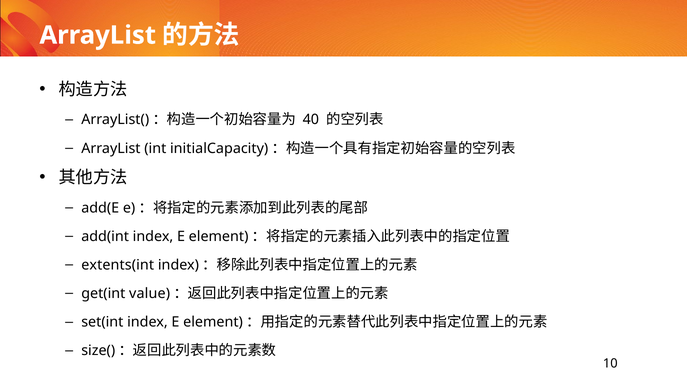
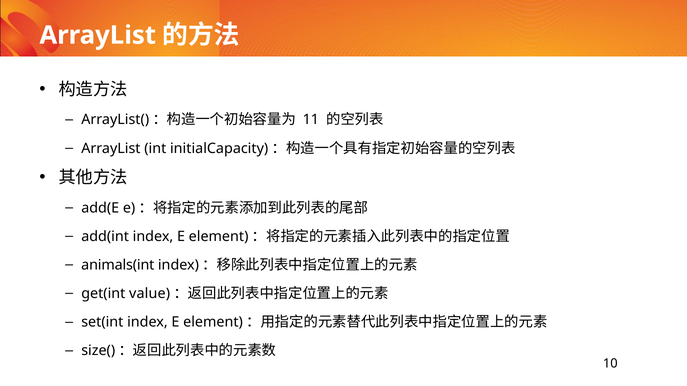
40: 40 -> 11
extents(int: extents(int -> animals(int
